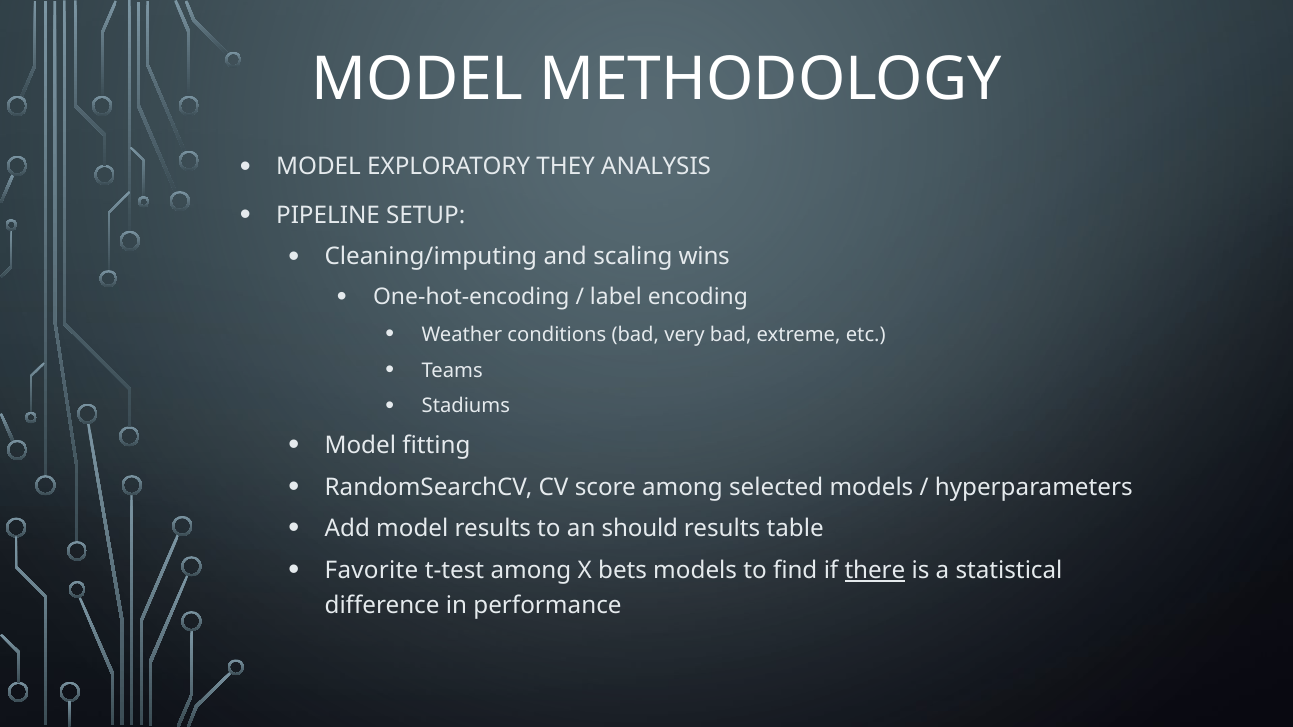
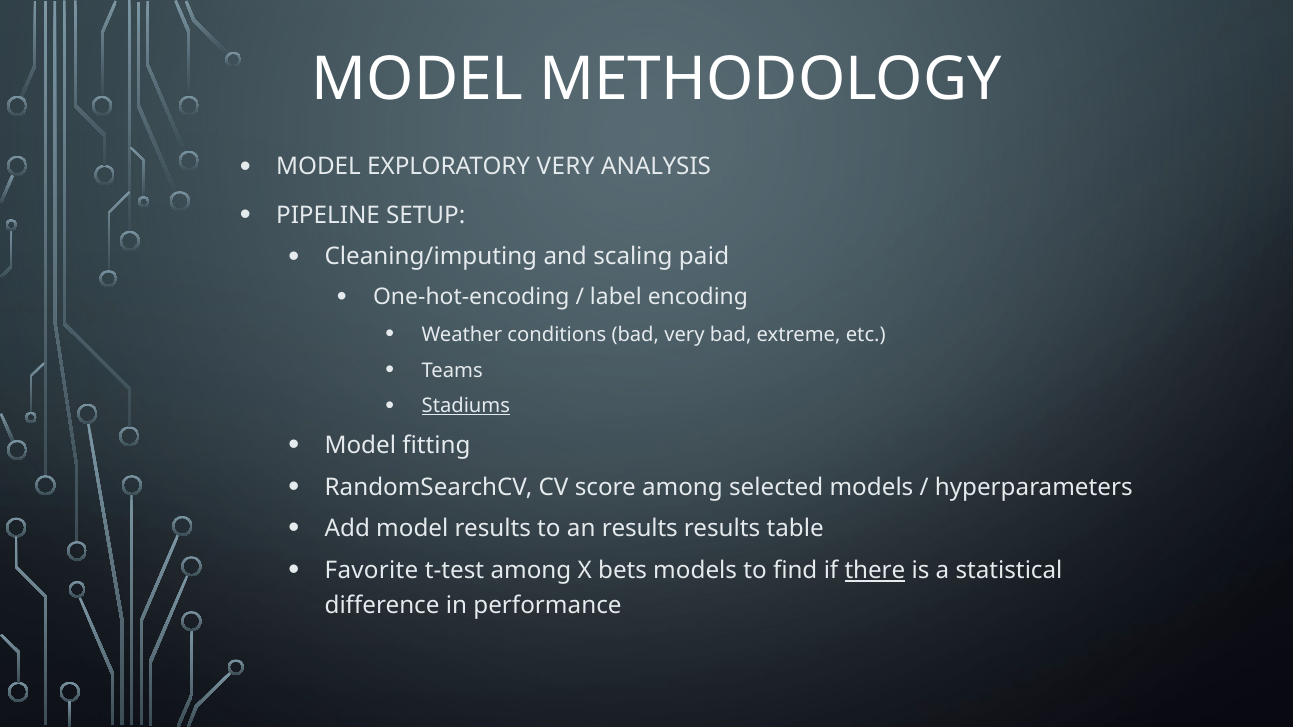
EXPLORATORY THEY: THEY -> VERY
wins: wins -> paid
Stadiums underline: none -> present
an should: should -> results
